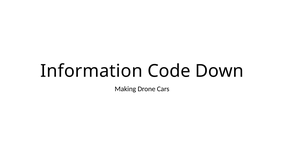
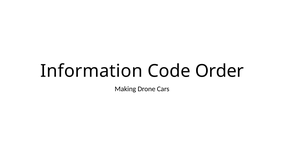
Down: Down -> Order
